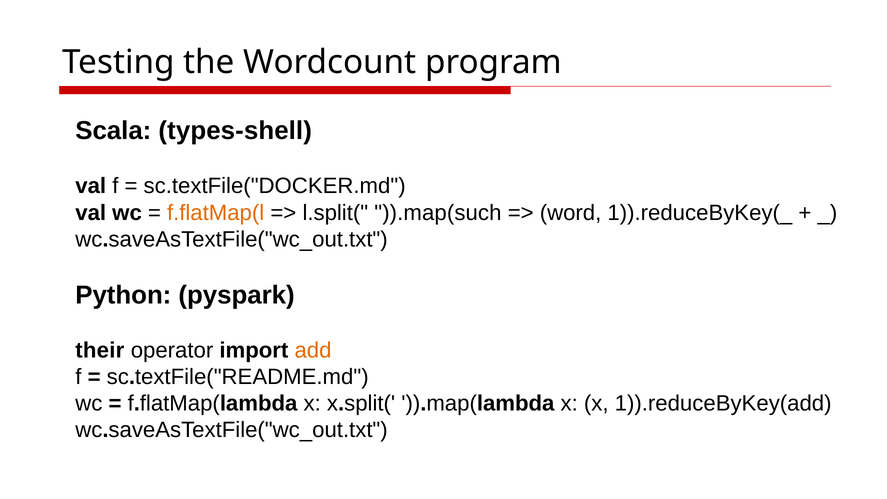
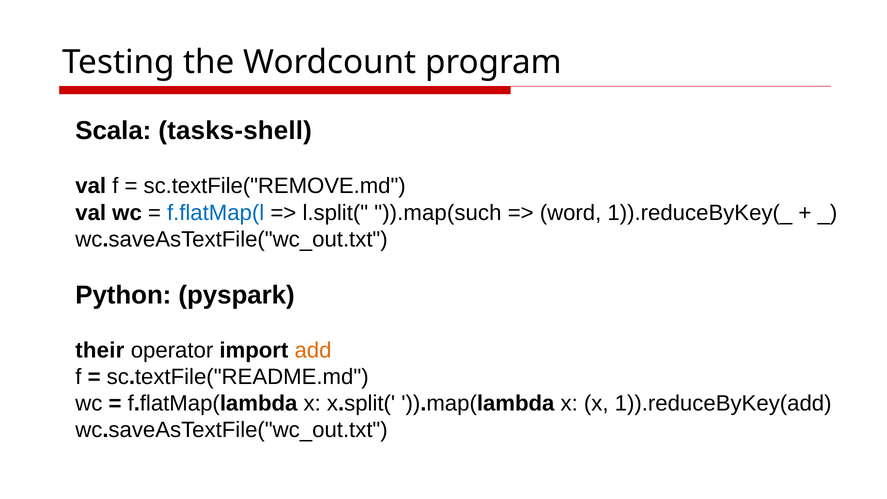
types-shell: types-shell -> tasks-shell
sc.textFile("DOCKER.md: sc.textFile("DOCKER.md -> sc.textFile("REMOVE.md
f.flatMap(l colour: orange -> blue
